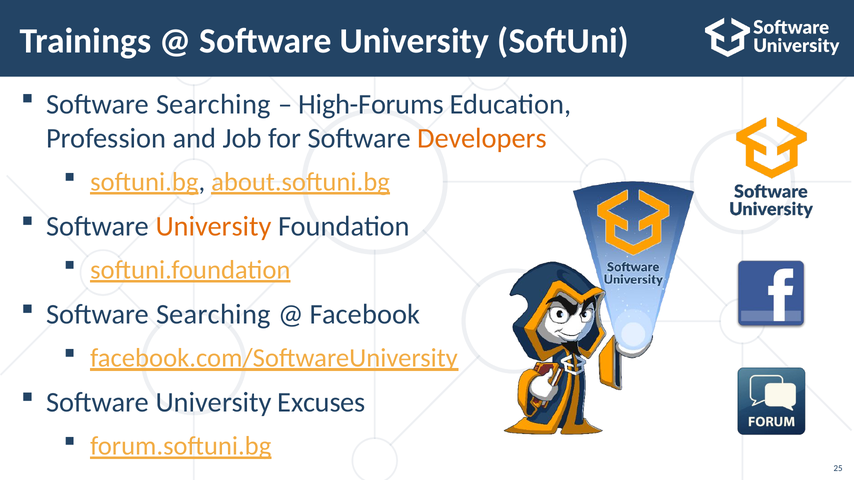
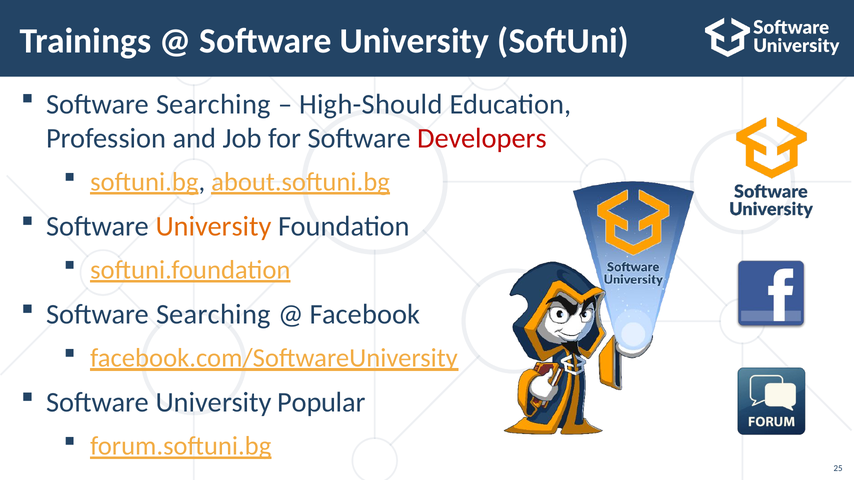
High-Forums: High-Forums -> High-Should
Developers colour: orange -> red
Excuses: Excuses -> Popular
